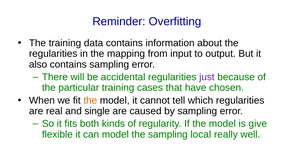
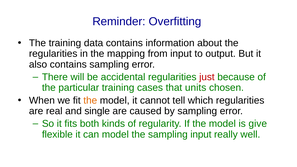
just colour: purple -> red
have: have -> units
sampling local: local -> input
